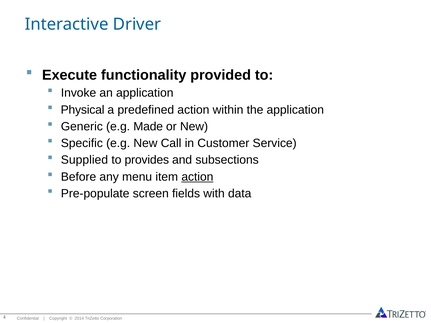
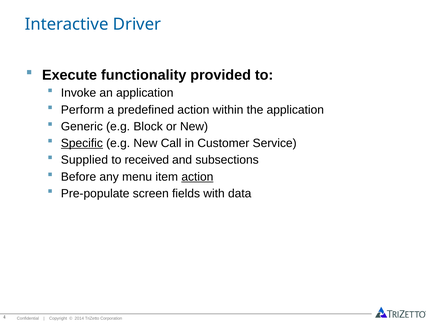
Physical: Physical -> Perform
Made: Made -> Block
Specific underline: none -> present
provides: provides -> received
